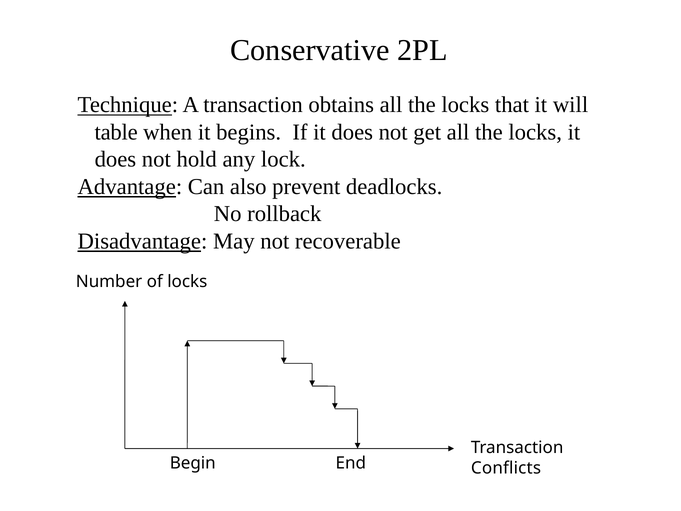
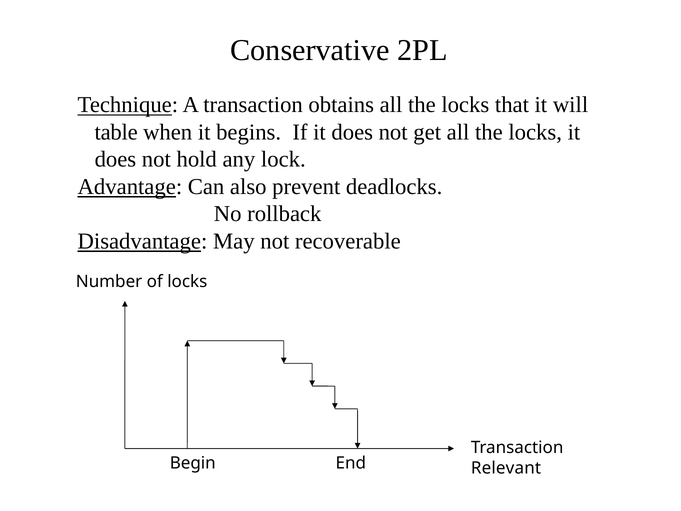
Conflicts: Conflicts -> Relevant
